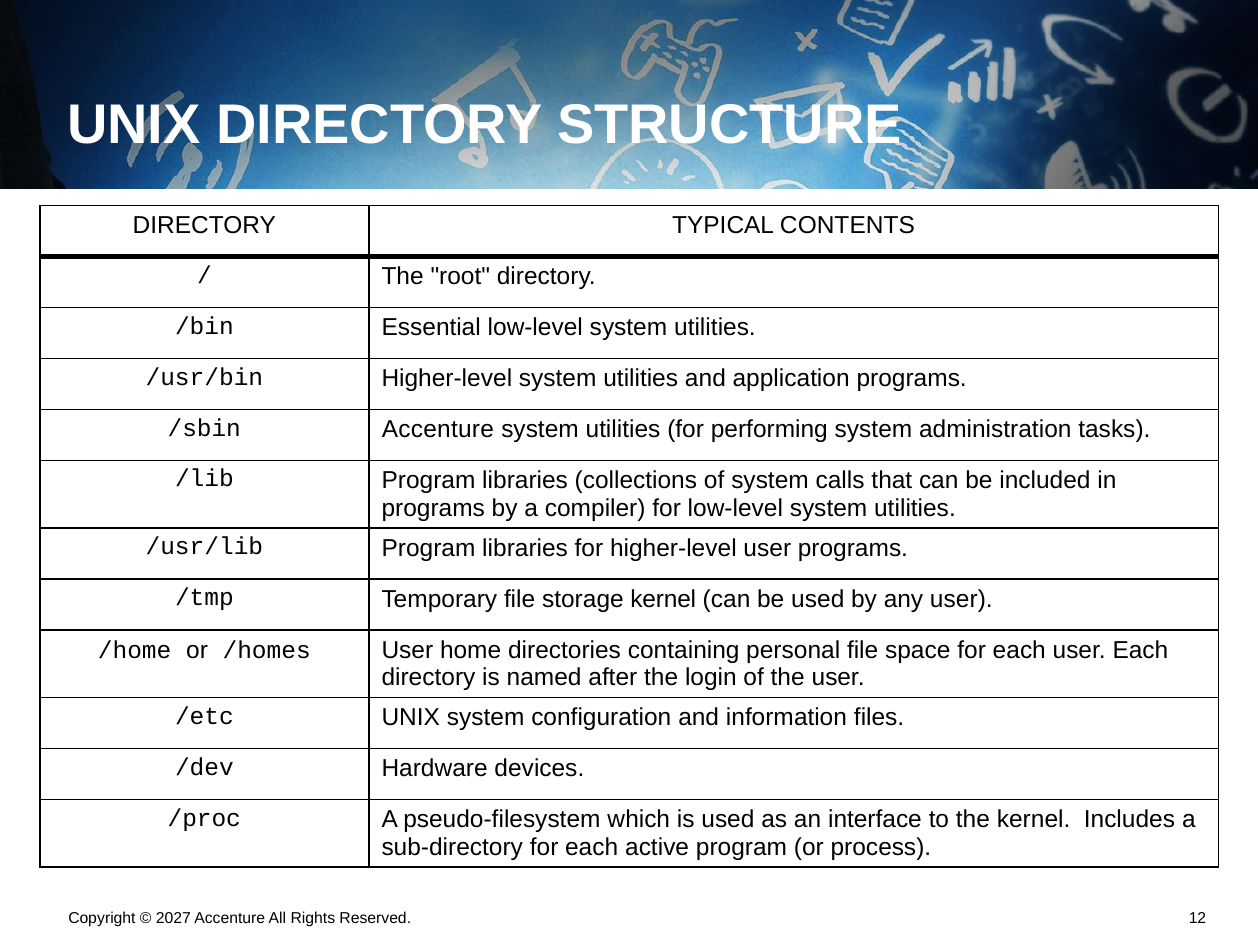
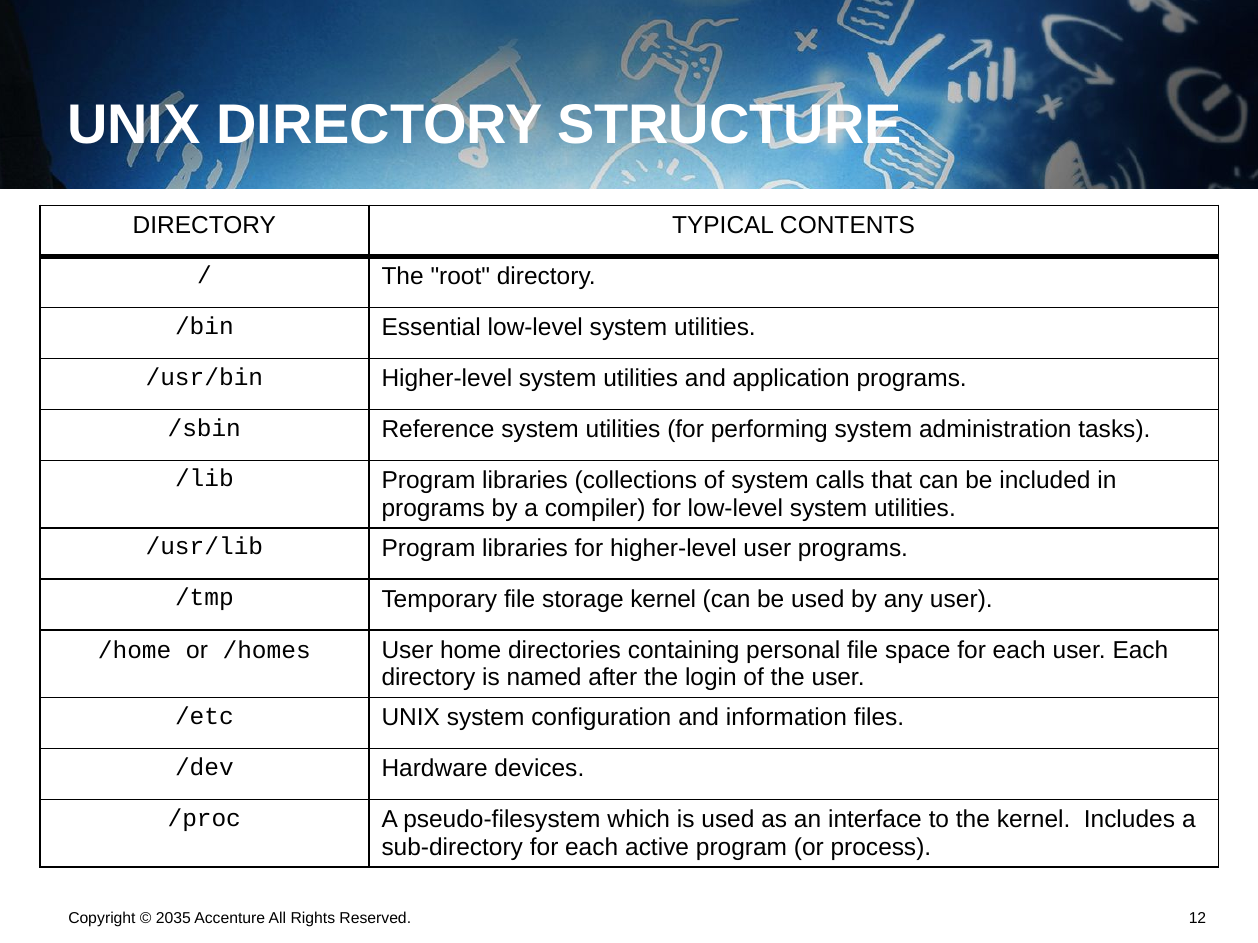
/sbin Accenture: Accenture -> Reference
2027: 2027 -> 2035
